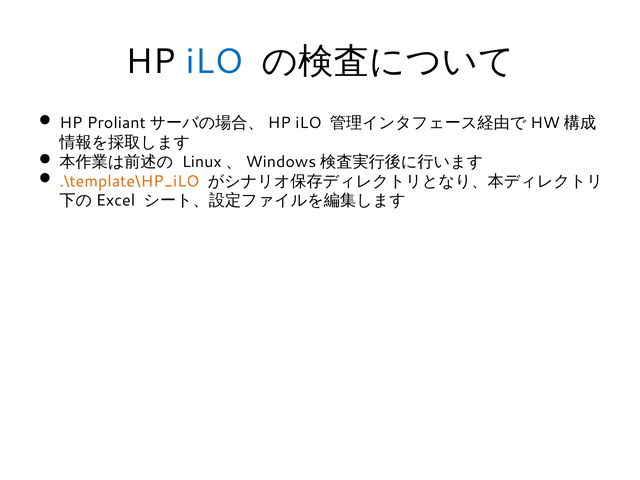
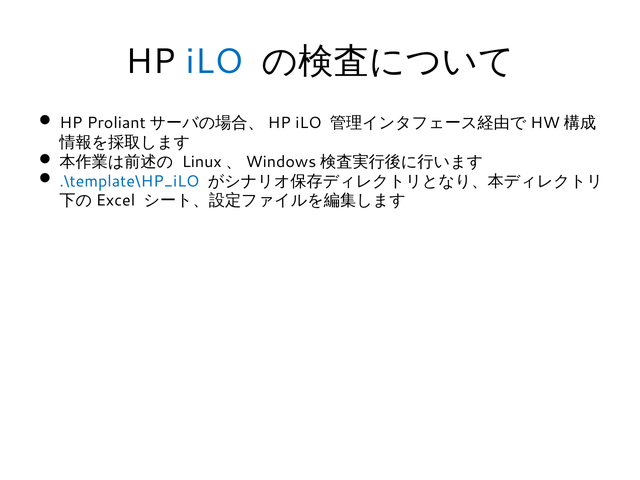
.\template\HP_iLO colour: orange -> blue
